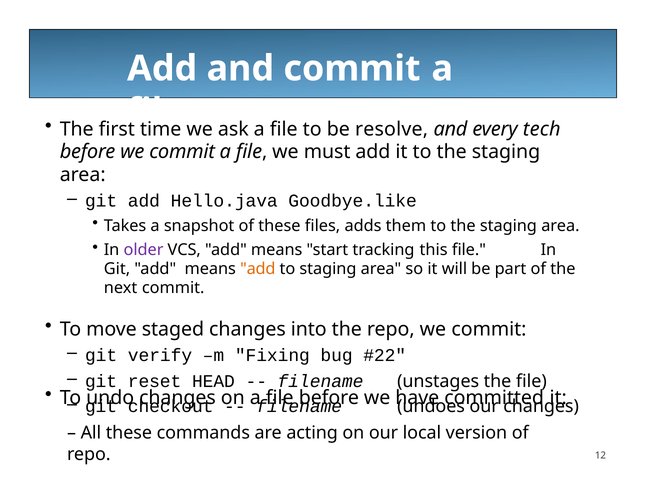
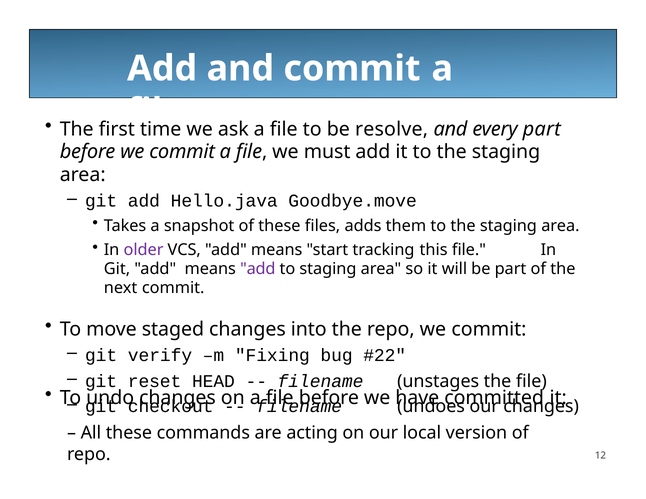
every tech: tech -> part
Goodbye.like: Goodbye.like -> Goodbye.move
add at (258, 269) colour: orange -> purple
